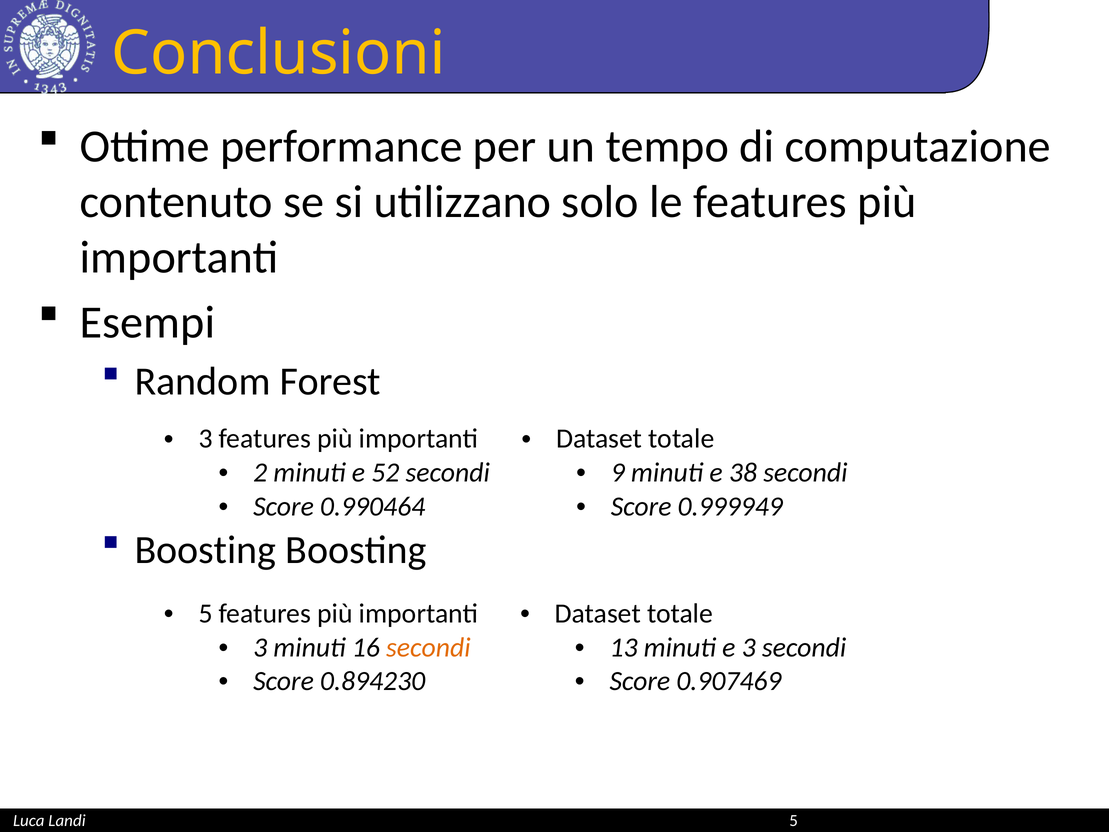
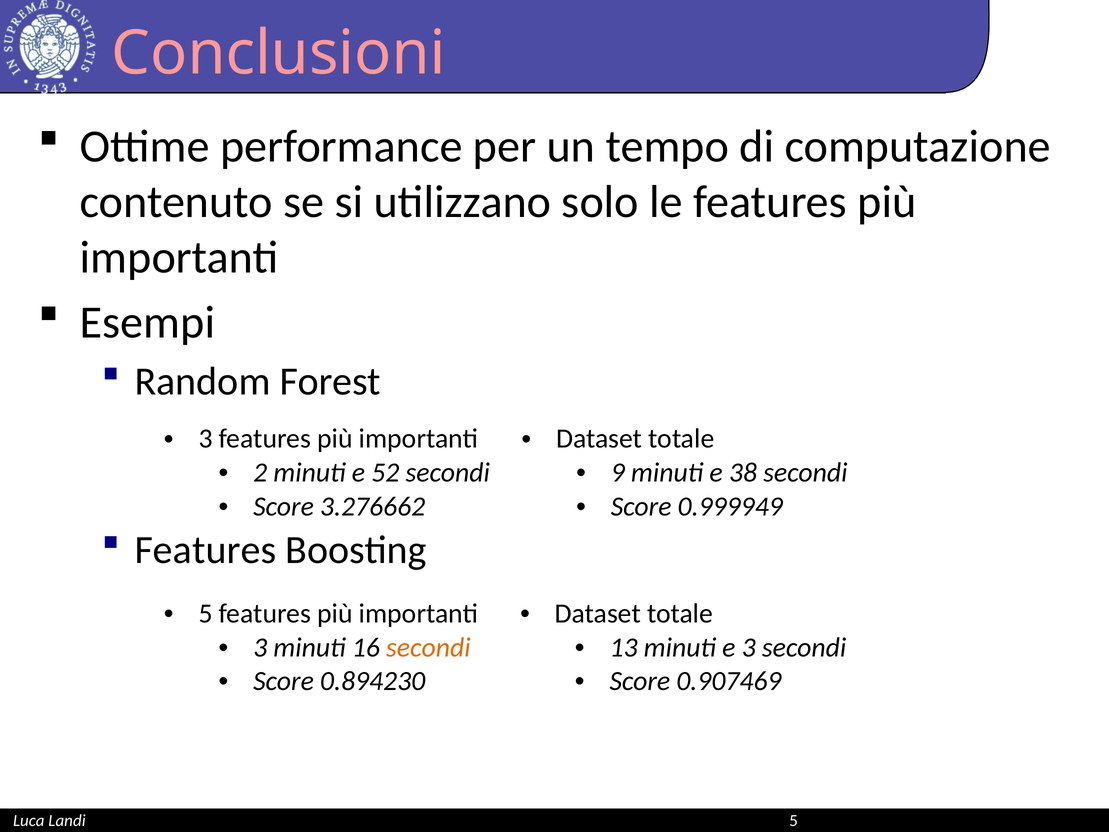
Conclusioni colour: yellow -> pink
0.990464: 0.990464 -> 3.276662
Boosting at (205, 550): Boosting -> Features
